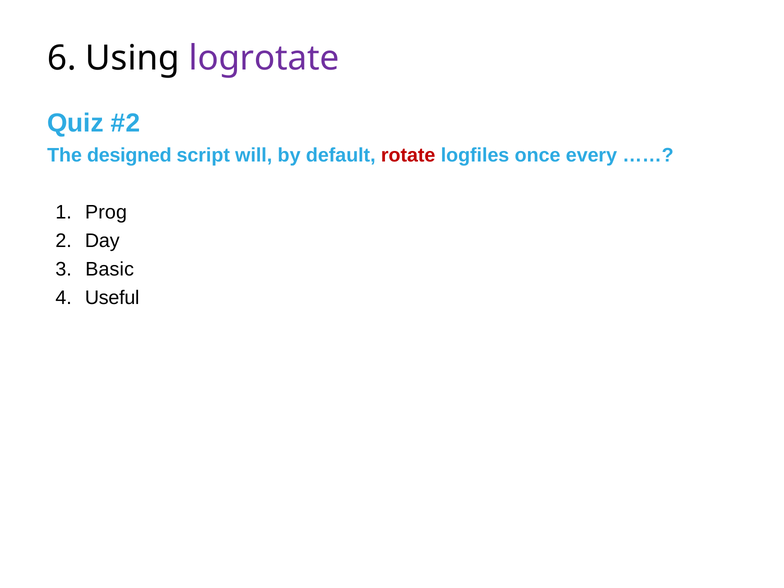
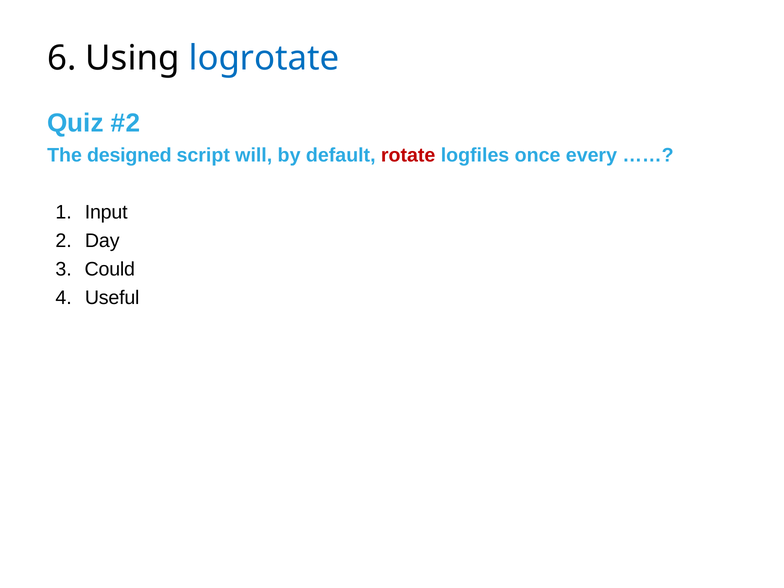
logrotate colour: purple -> blue
Prog: Prog -> Input
Basic: Basic -> Could
